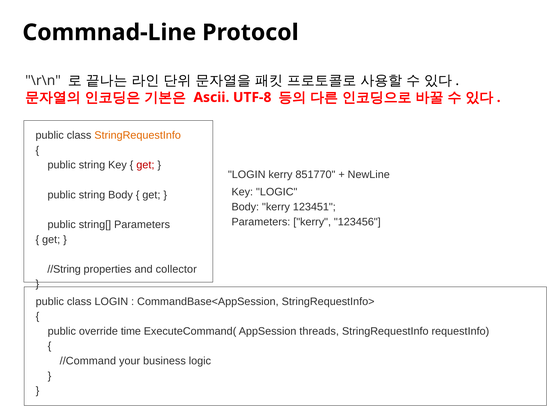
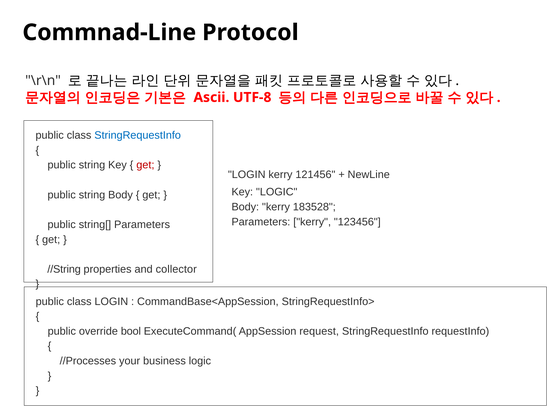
StringRequestInfo at (138, 135) colour: orange -> blue
851770: 851770 -> 121456
123451: 123451 -> 183528
time: time -> bool
threads: threads -> request
//Command: //Command -> //Processes
